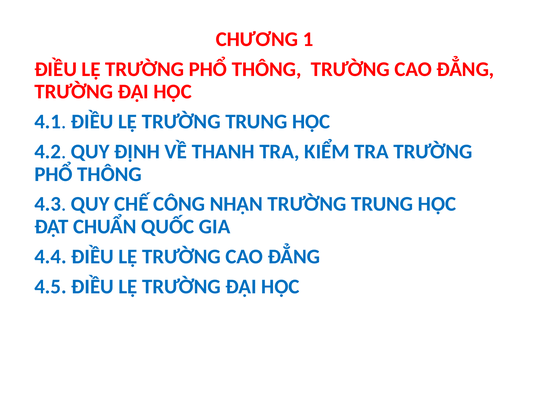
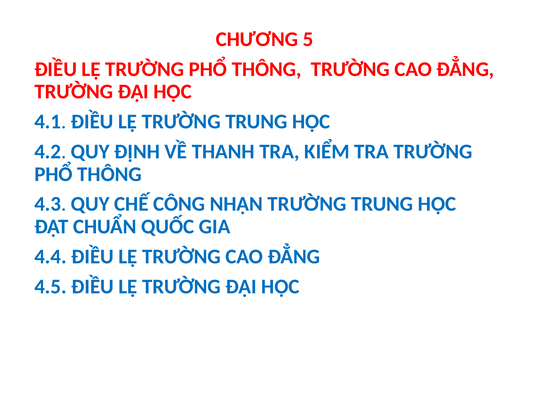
1: 1 -> 5
